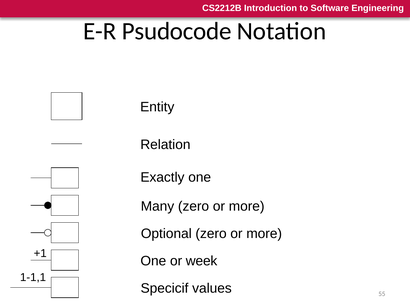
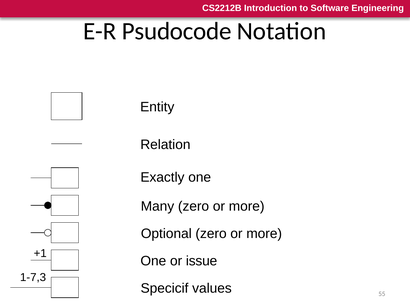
week: week -> issue
1-1,1: 1-1,1 -> 1-7,3
